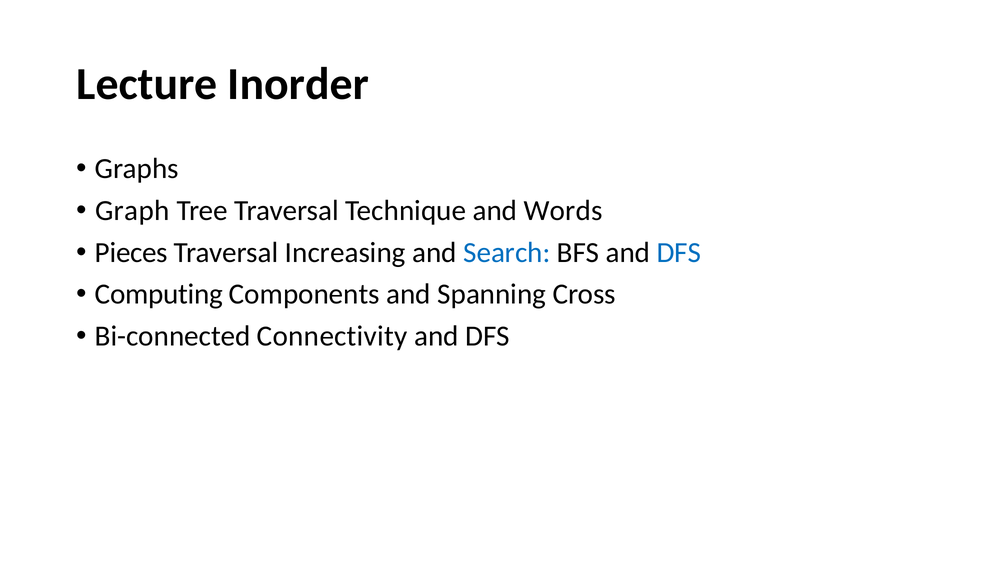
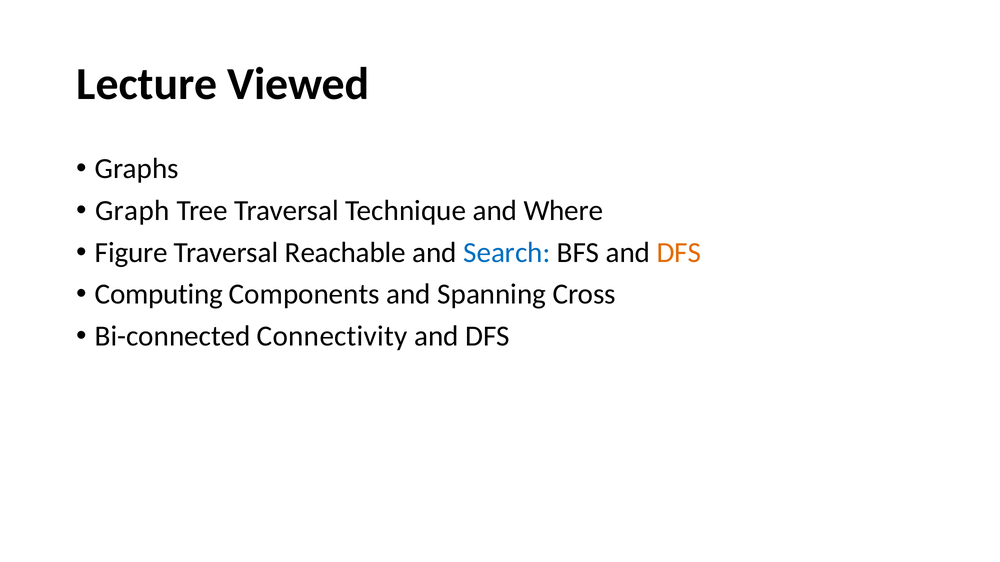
Inorder: Inorder -> Viewed
Words: Words -> Where
Pieces: Pieces -> Figure
Increasing: Increasing -> Reachable
DFS at (679, 253) colour: blue -> orange
